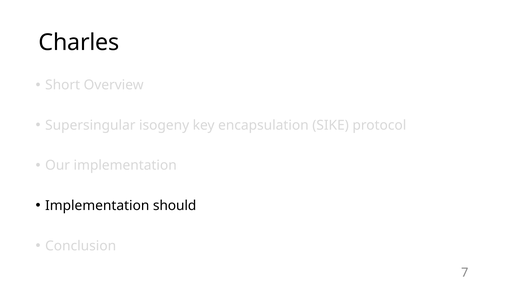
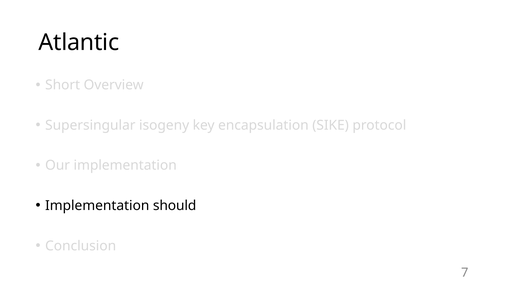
Charles: Charles -> Atlantic
